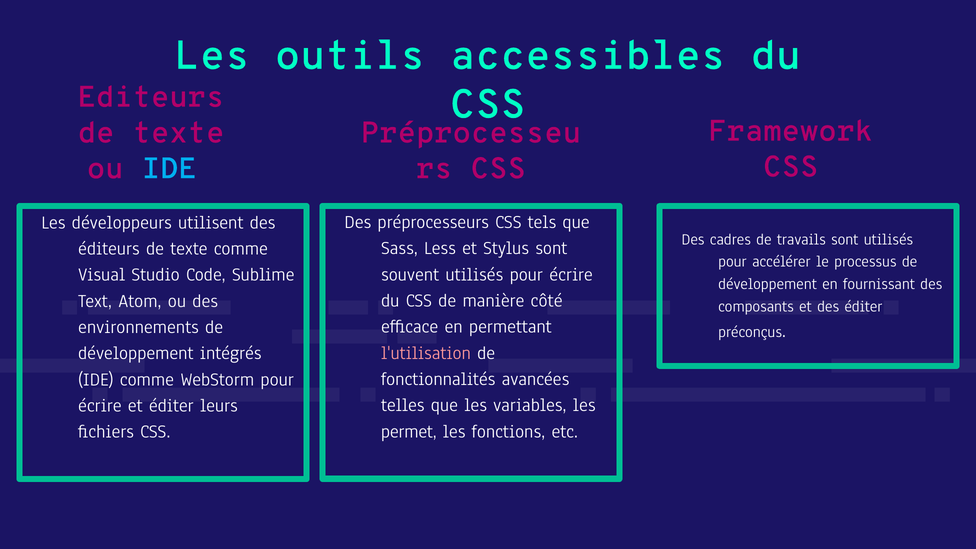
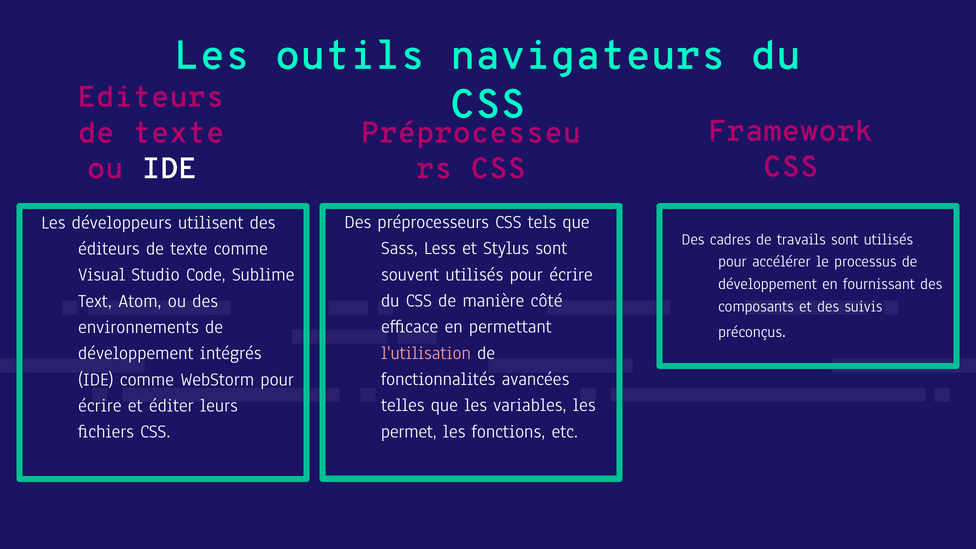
accessibles: accessibles -> navigateurs
IDE at (169, 168) colour: light blue -> white
des éditer: éditer -> suivis
